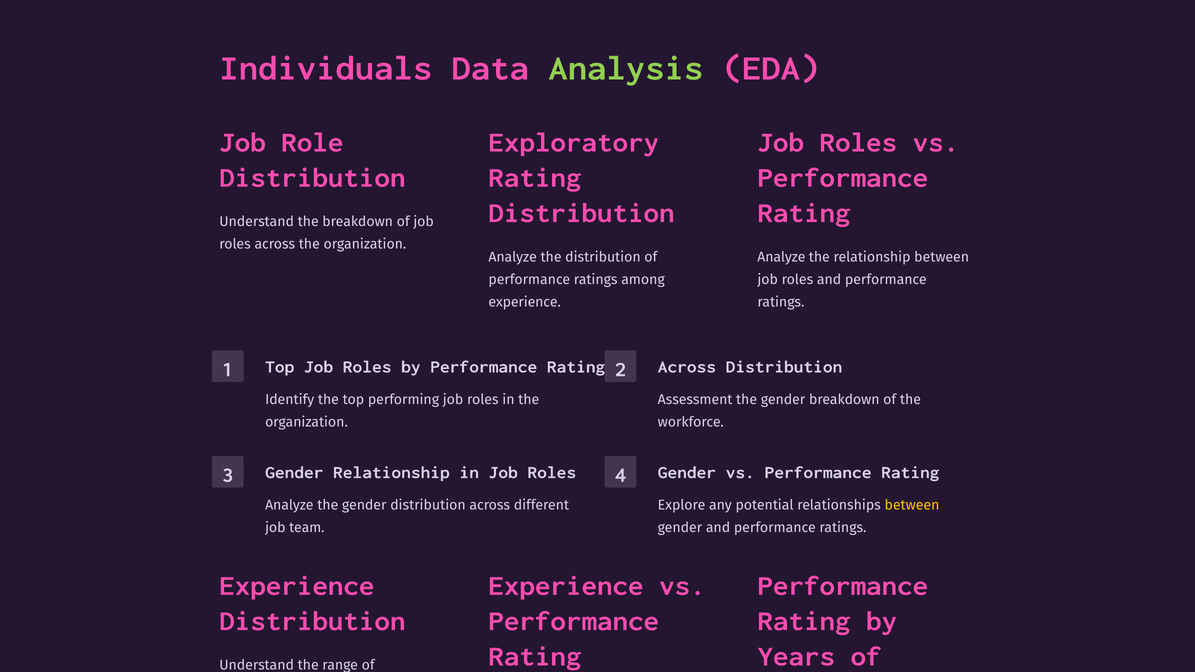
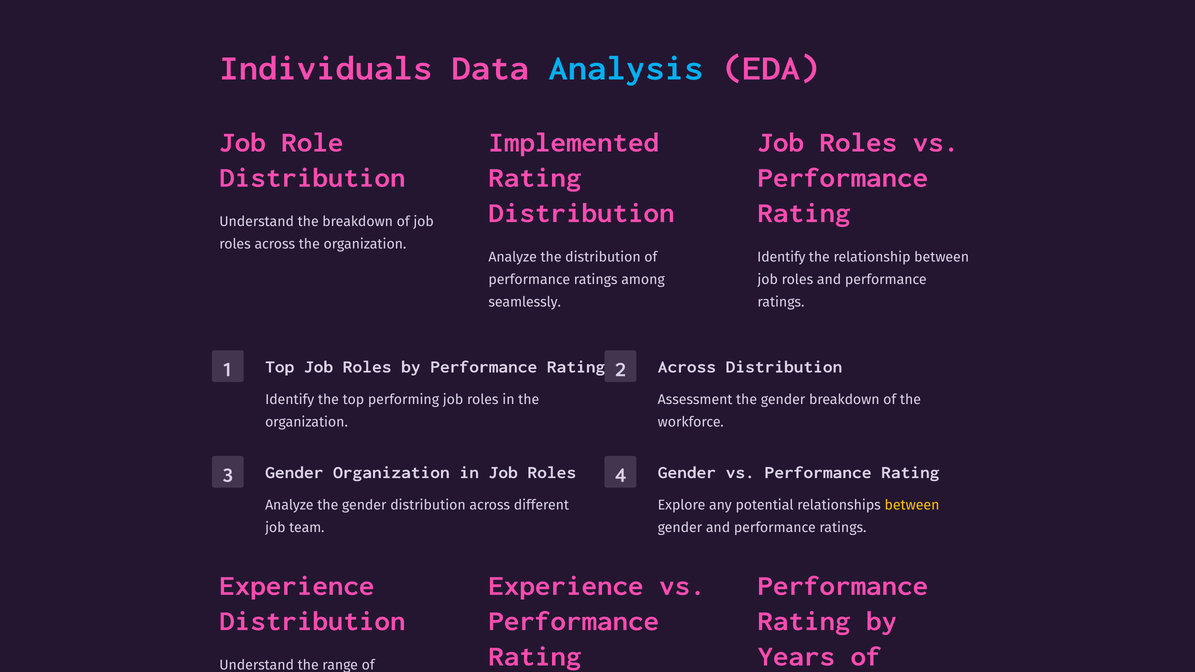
Analysis colour: light green -> light blue
Exploratory: Exploratory -> Implemented
Analyze at (781, 257): Analyze -> Identify
experience at (525, 302): experience -> seamlessly
Gender Relationship: Relationship -> Organization
